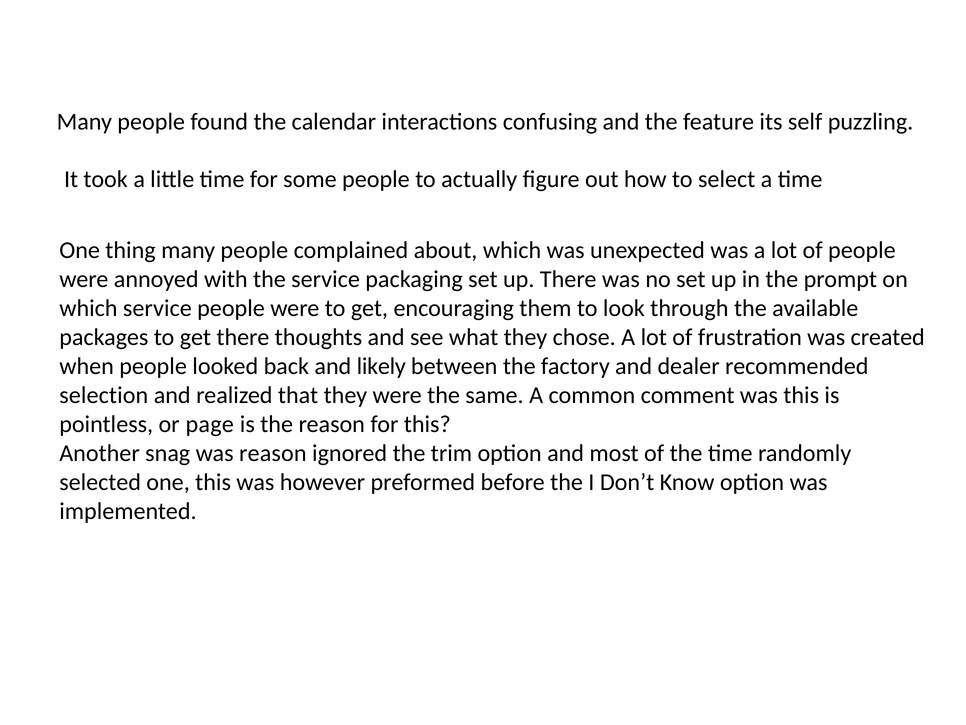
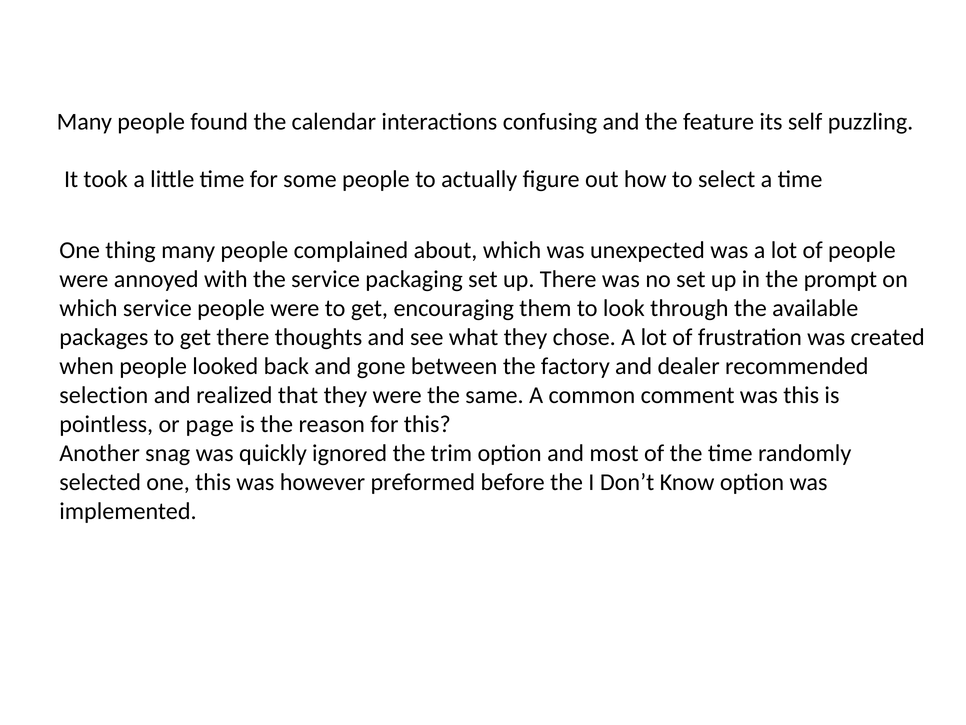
likely: likely -> gone
was reason: reason -> quickly
